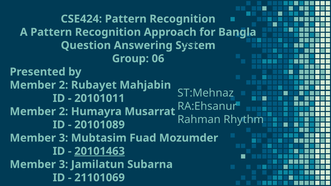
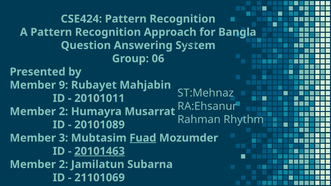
2 at (63, 85): 2 -> 9
Fuad underline: none -> present
3 at (63, 165): 3 -> 2
